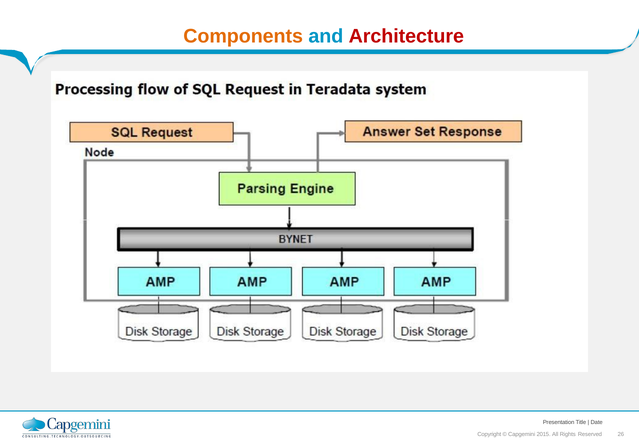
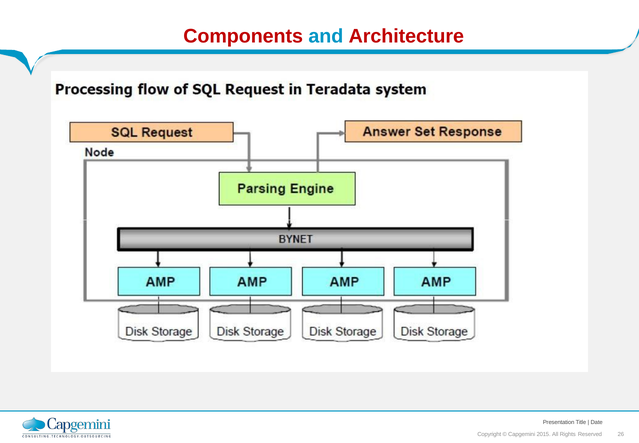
Components colour: orange -> red
